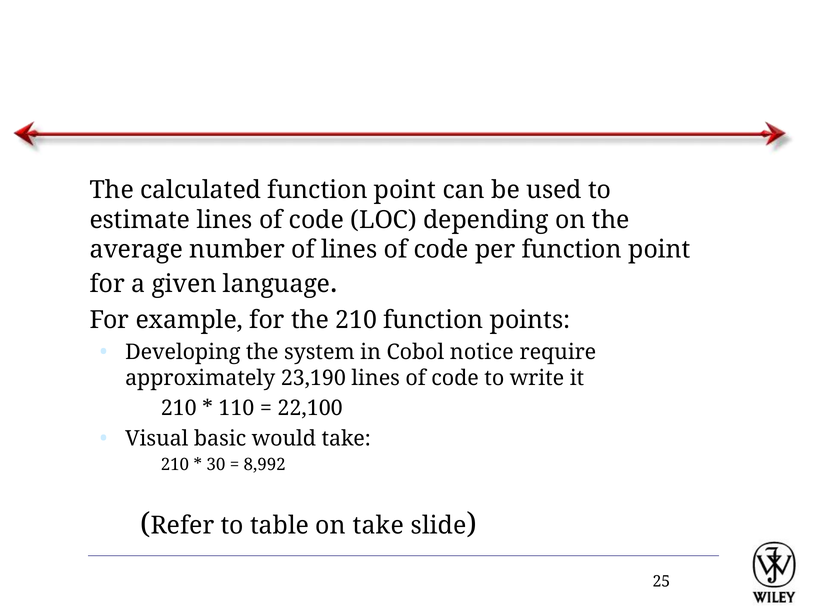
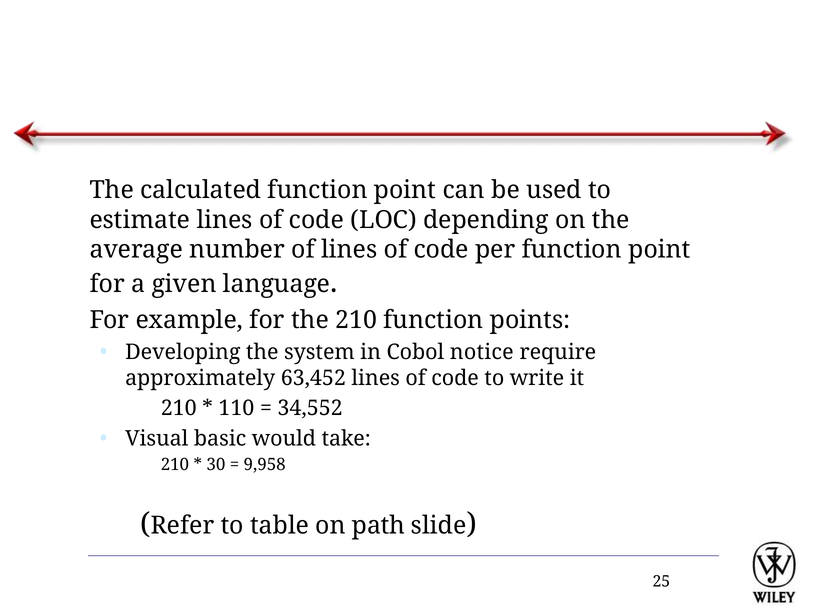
23,190: 23,190 -> 63,452
22,100: 22,100 -> 34,552
8,992: 8,992 -> 9,958
on take: take -> path
